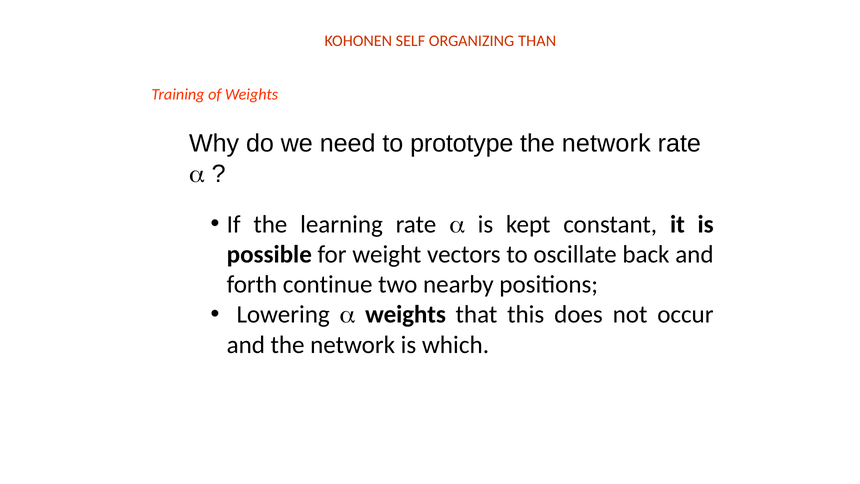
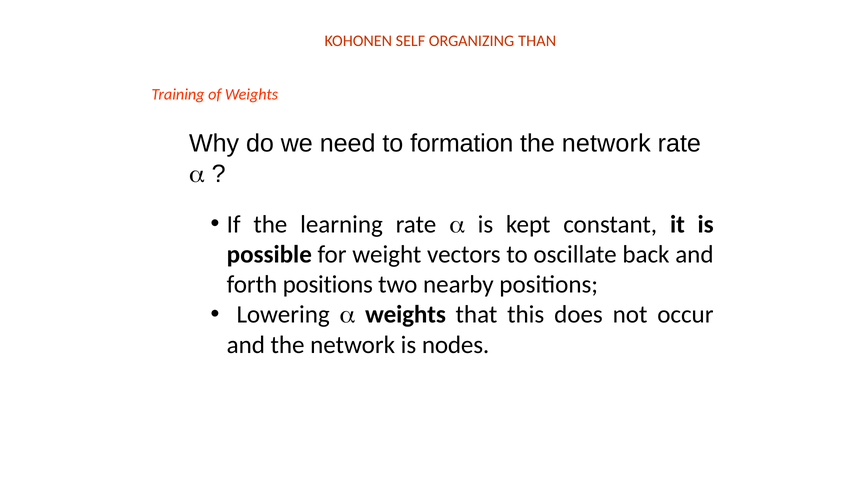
prototype: prototype -> formation
forth continue: continue -> positions
which: which -> nodes
